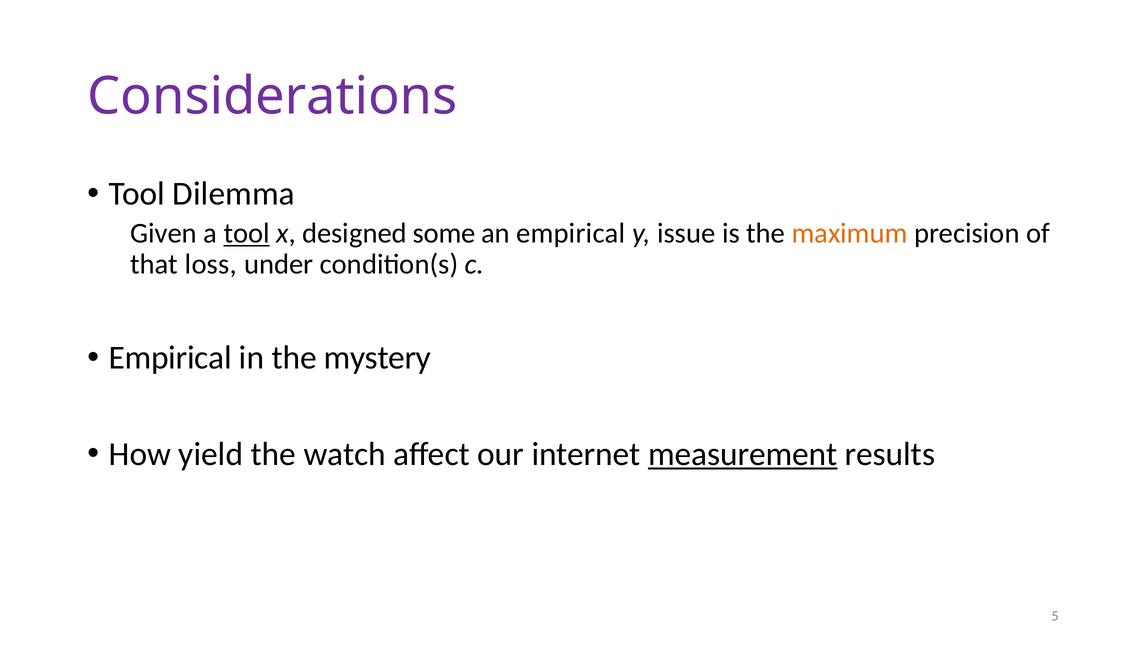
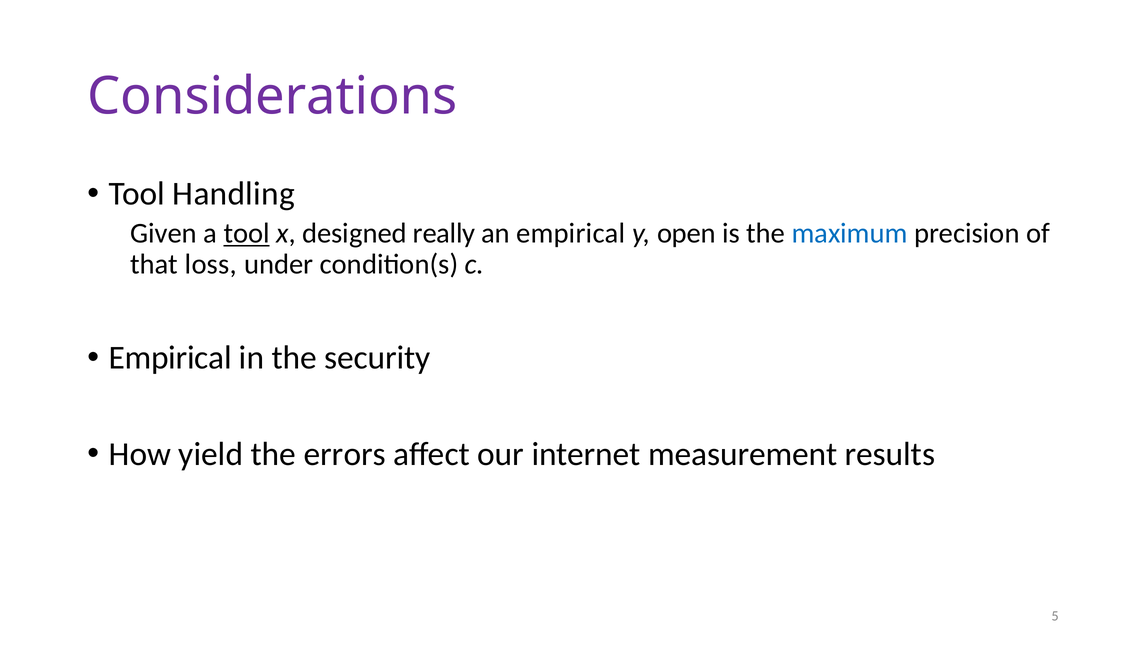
Dilemma: Dilemma -> Handling
some: some -> really
issue: issue -> open
maximum colour: orange -> blue
mystery: mystery -> security
watch: watch -> errors
measurement underline: present -> none
